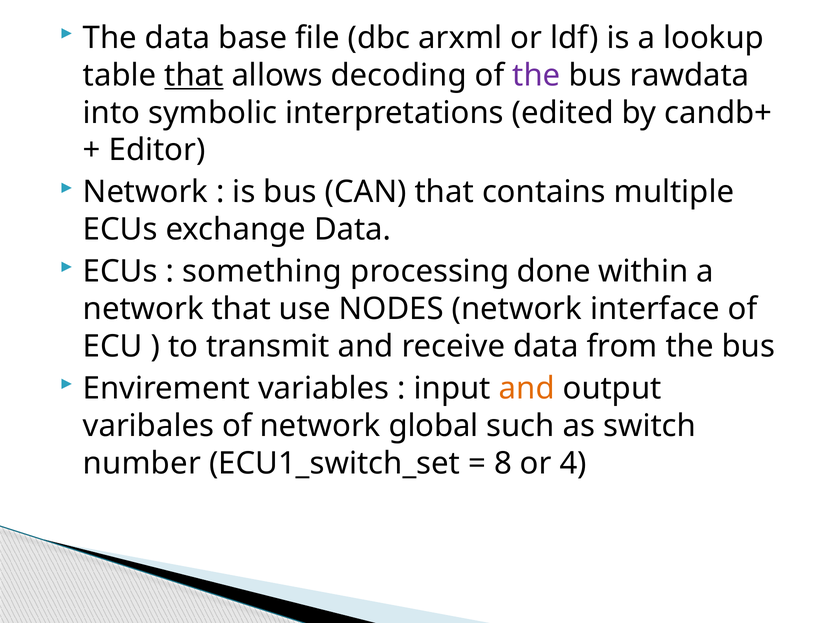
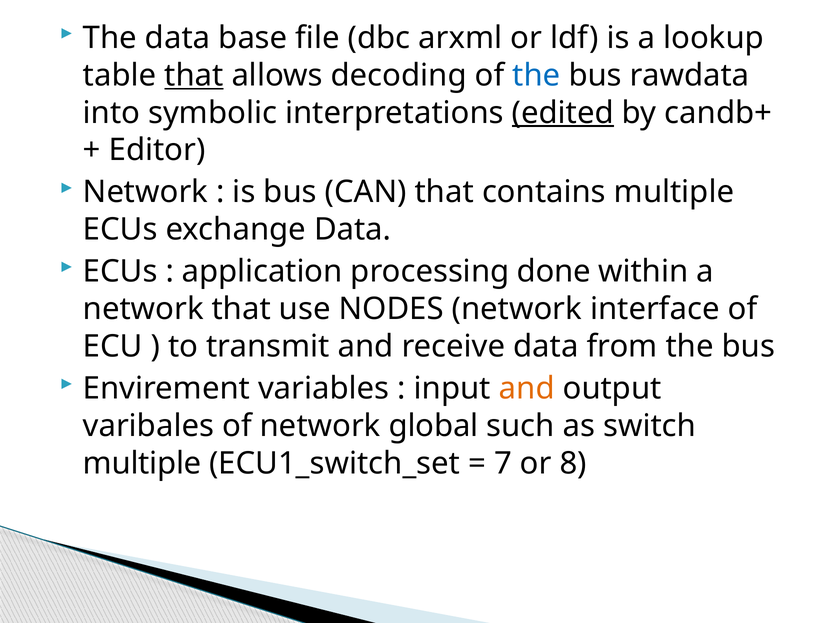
the at (536, 75) colour: purple -> blue
edited underline: none -> present
something: something -> application
number at (142, 463): number -> multiple
8: 8 -> 7
4: 4 -> 8
